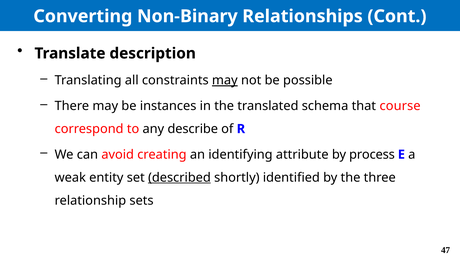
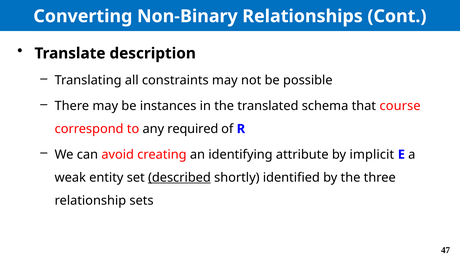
may at (225, 80) underline: present -> none
describe: describe -> required
process: process -> implicit
